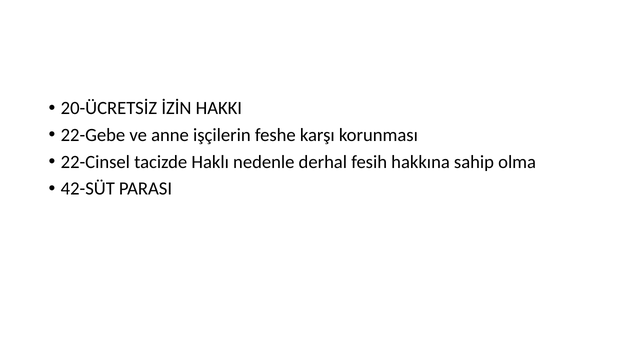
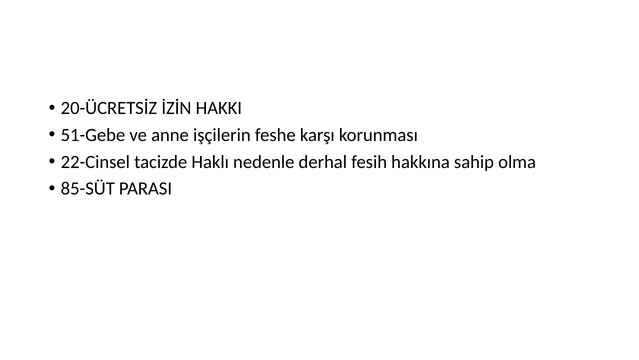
22-Gebe: 22-Gebe -> 51-Gebe
42-SÜT: 42-SÜT -> 85-SÜT
